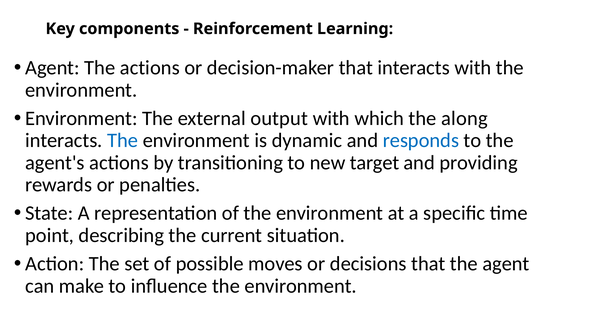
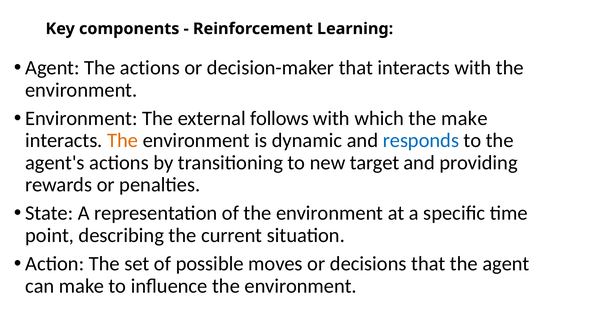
output: output -> follows
the along: along -> make
The at (123, 140) colour: blue -> orange
